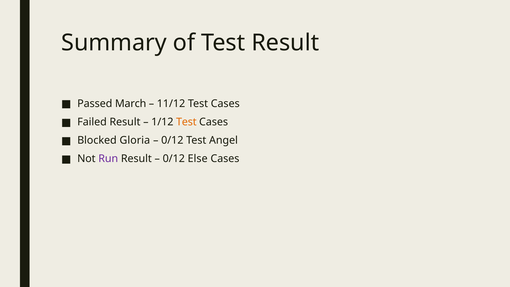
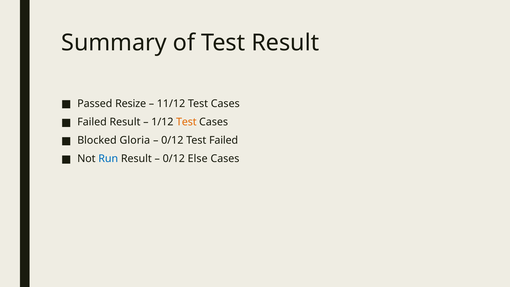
March: March -> Resize
Test Angel: Angel -> Failed
Run colour: purple -> blue
